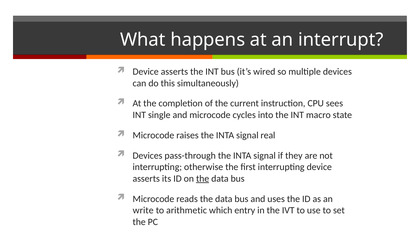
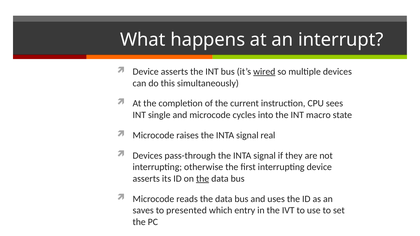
wired underline: none -> present
write: write -> saves
arithmetic: arithmetic -> presented
